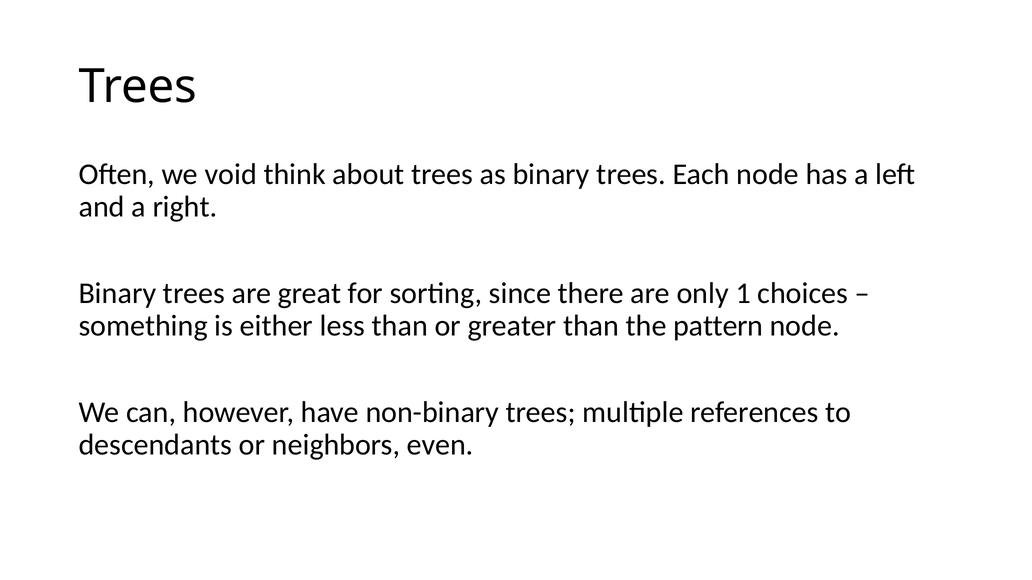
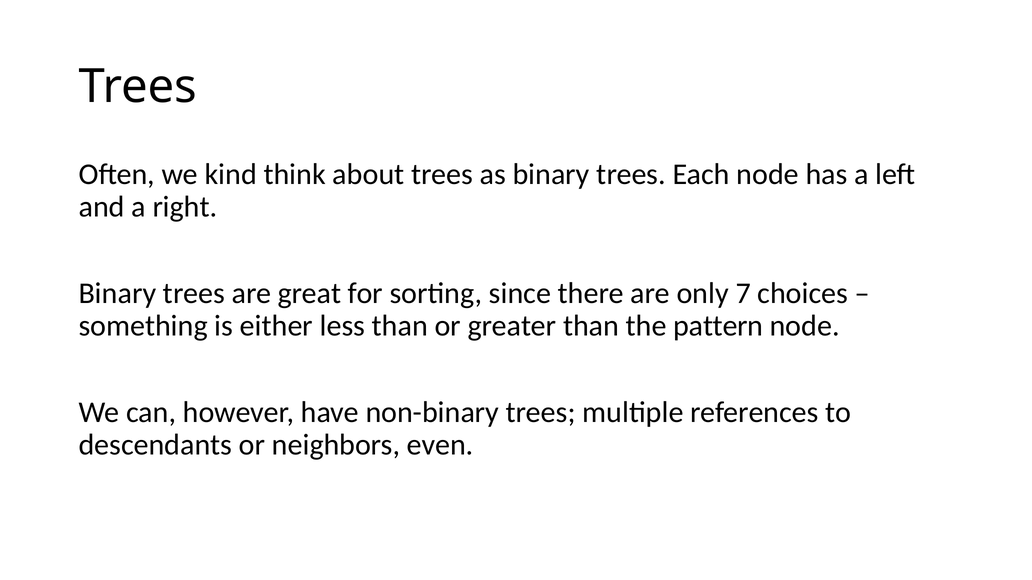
void: void -> kind
1: 1 -> 7
